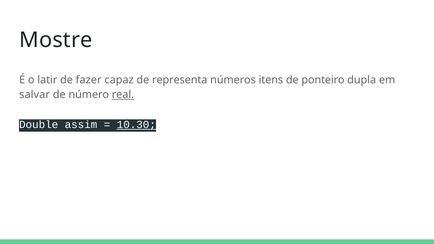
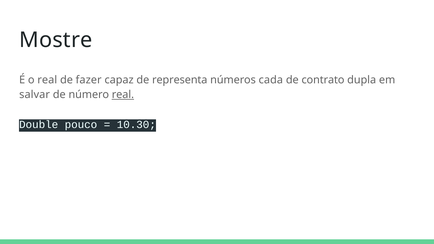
o latir: latir -> real
itens: itens -> cada
ponteiro: ponteiro -> contrato
assim: assim -> pouco
10.30 underline: present -> none
